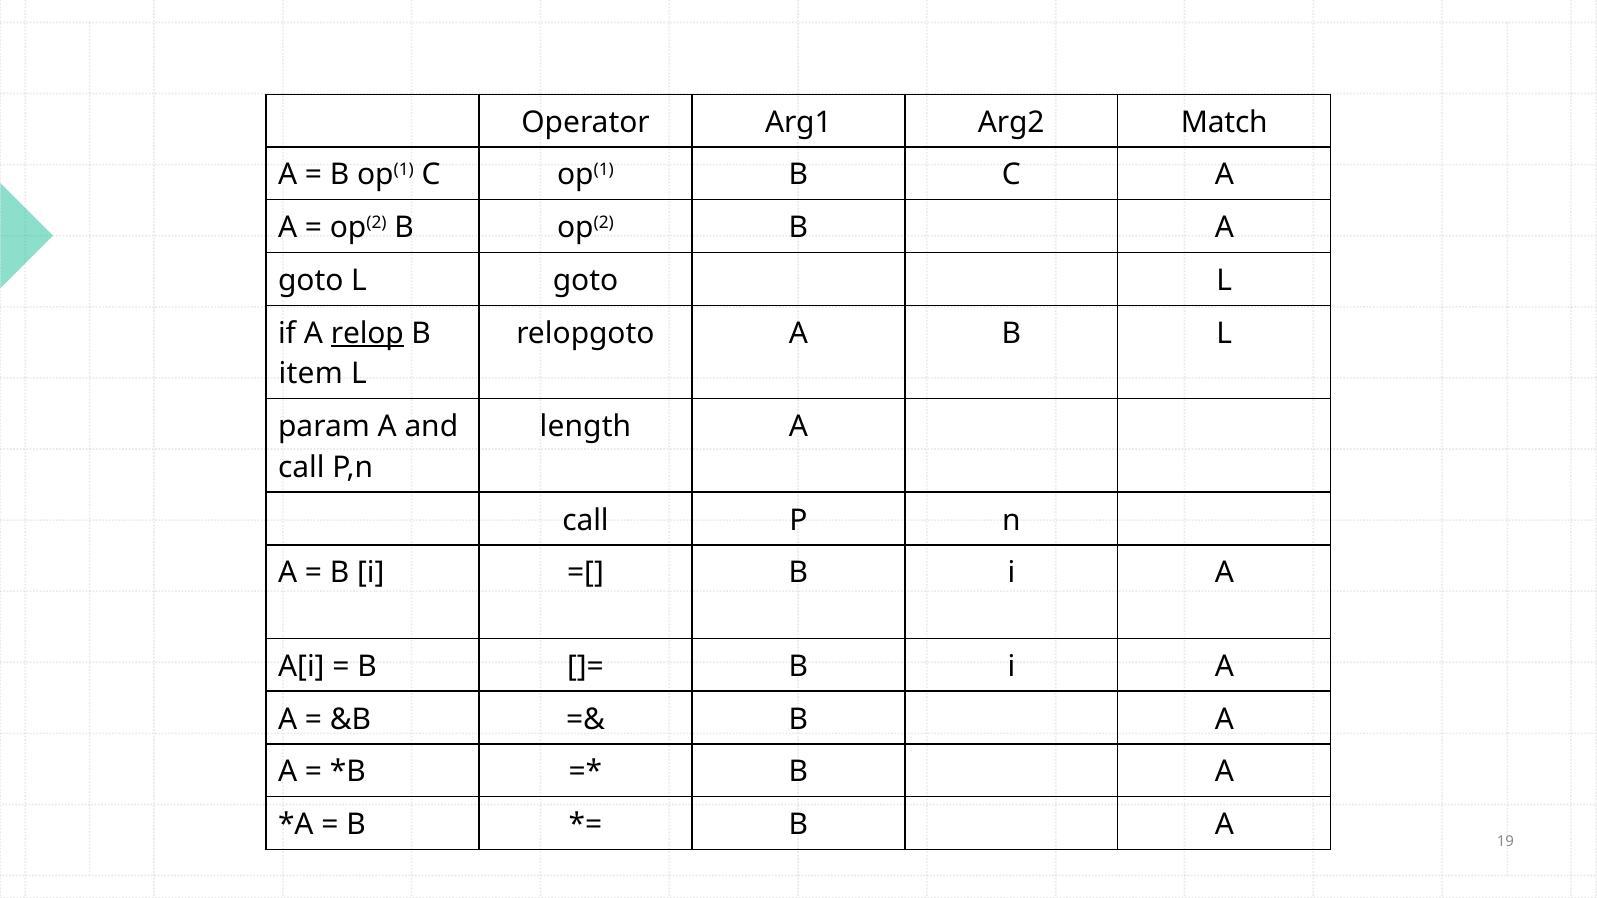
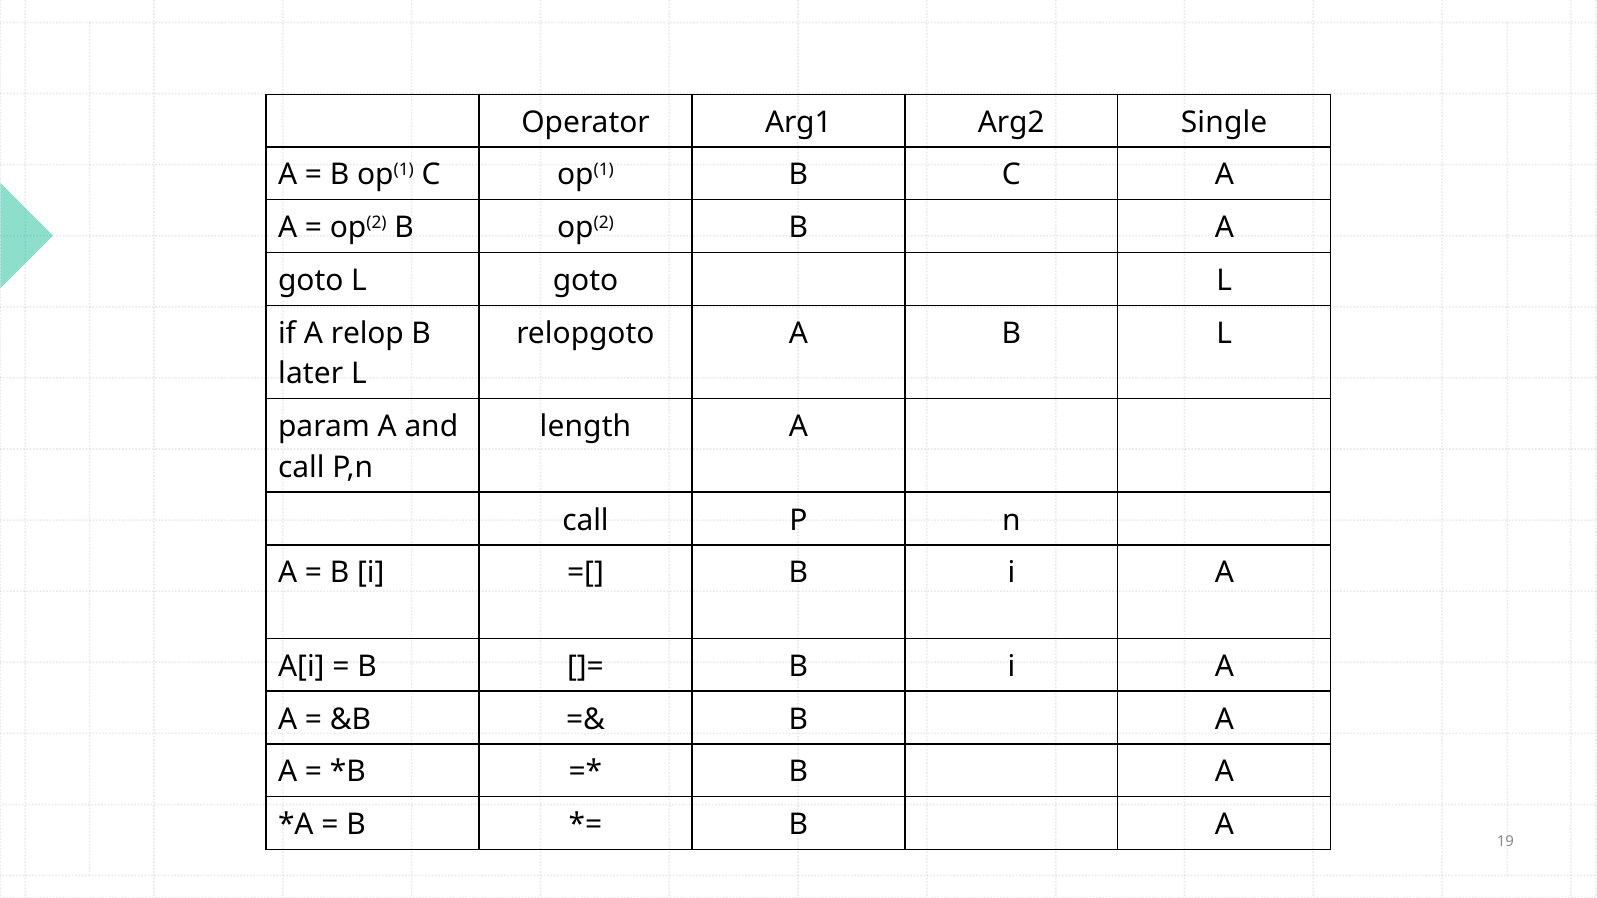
Match: Match -> Single
relop underline: present -> none
item: item -> later
